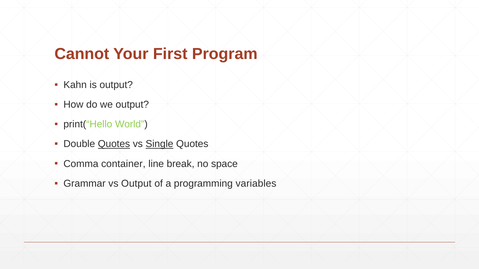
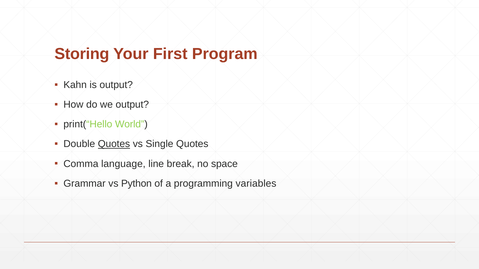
Cannot: Cannot -> Storing
Single underline: present -> none
container: container -> language
vs Output: Output -> Python
